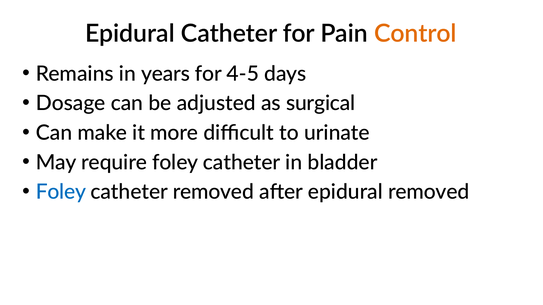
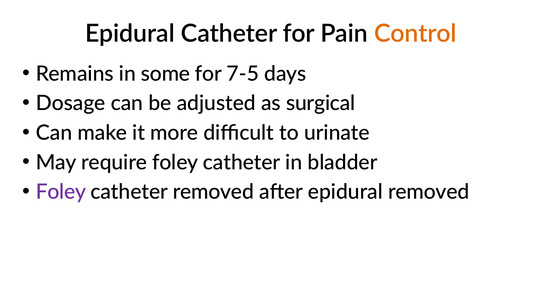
years: years -> some
4-5: 4-5 -> 7-5
Foley at (61, 192) colour: blue -> purple
